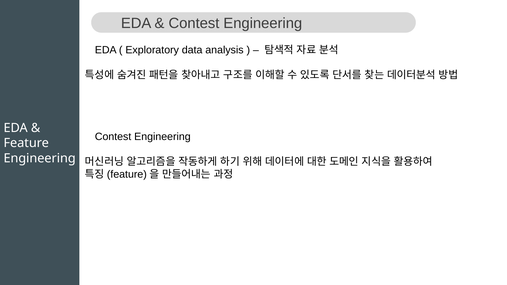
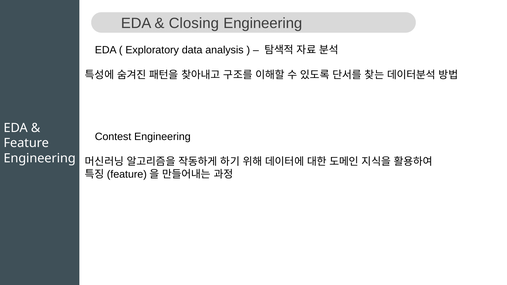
Contest at (194, 23): Contest -> Closing
